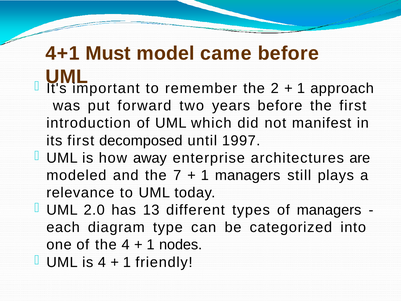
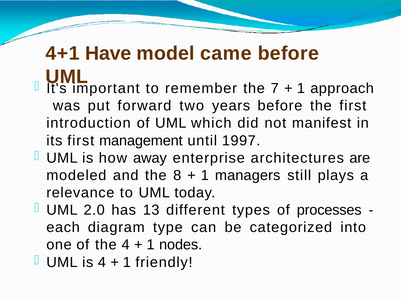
Must: Must -> Have
2: 2 -> 7
decomposed: decomposed -> management
7: 7 -> 8
of managers: managers -> processes
